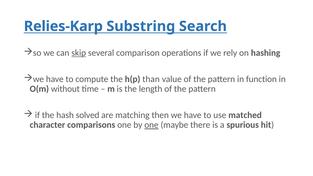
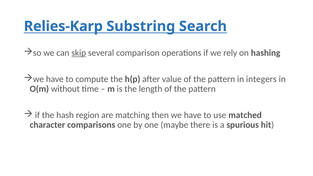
than: than -> after
function: function -> integers
solved: solved -> region
one at (151, 125) underline: present -> none
